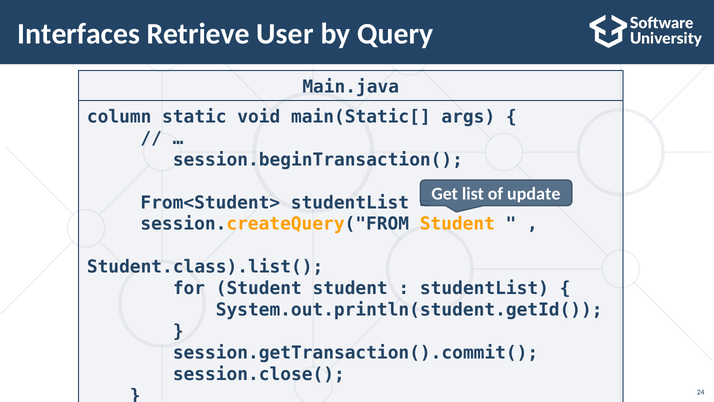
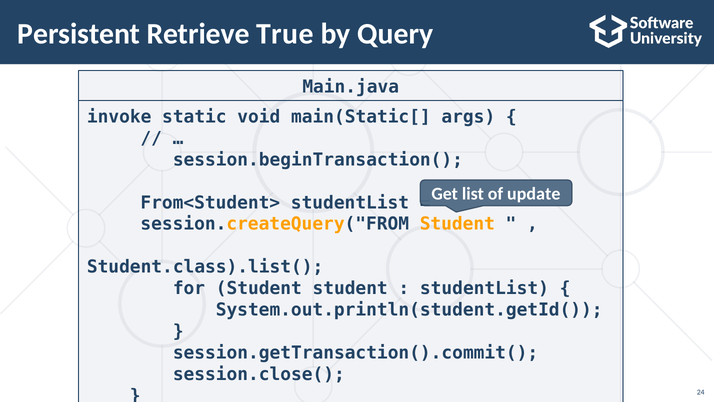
Interfaces: Interfaces -> Persistent
User: User -> True
column: column -> invoke
